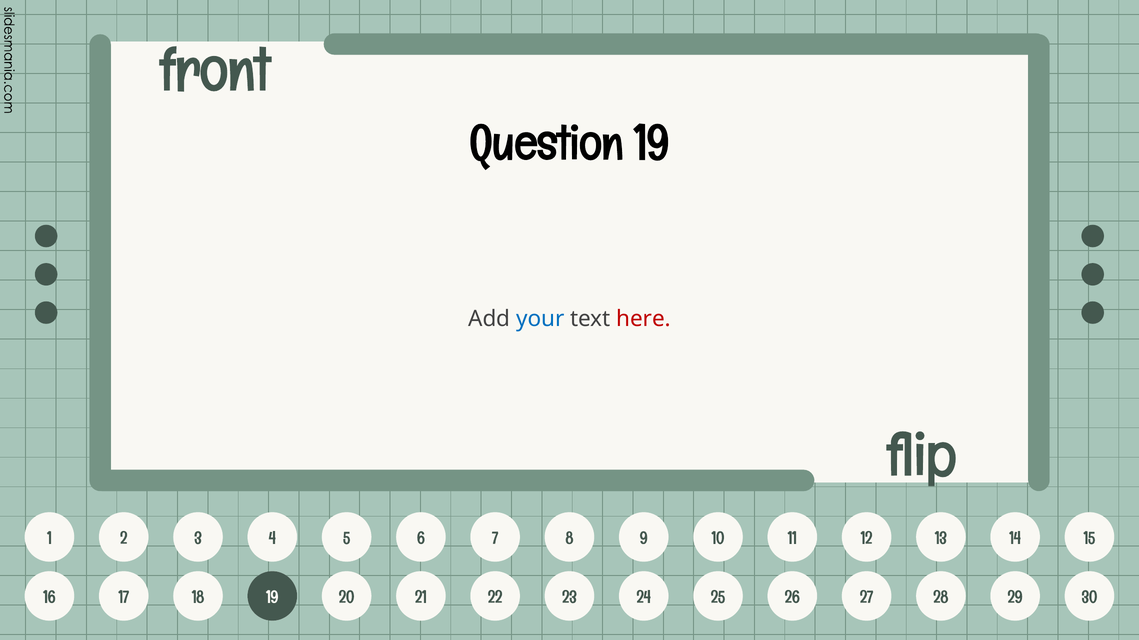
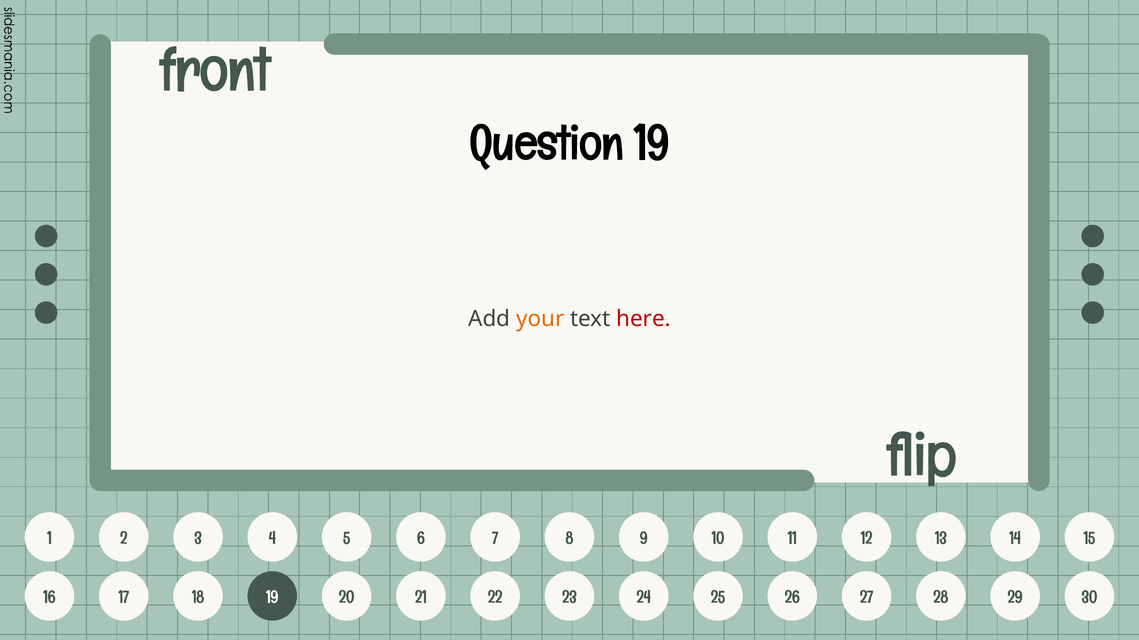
your colour: blue -> orange
